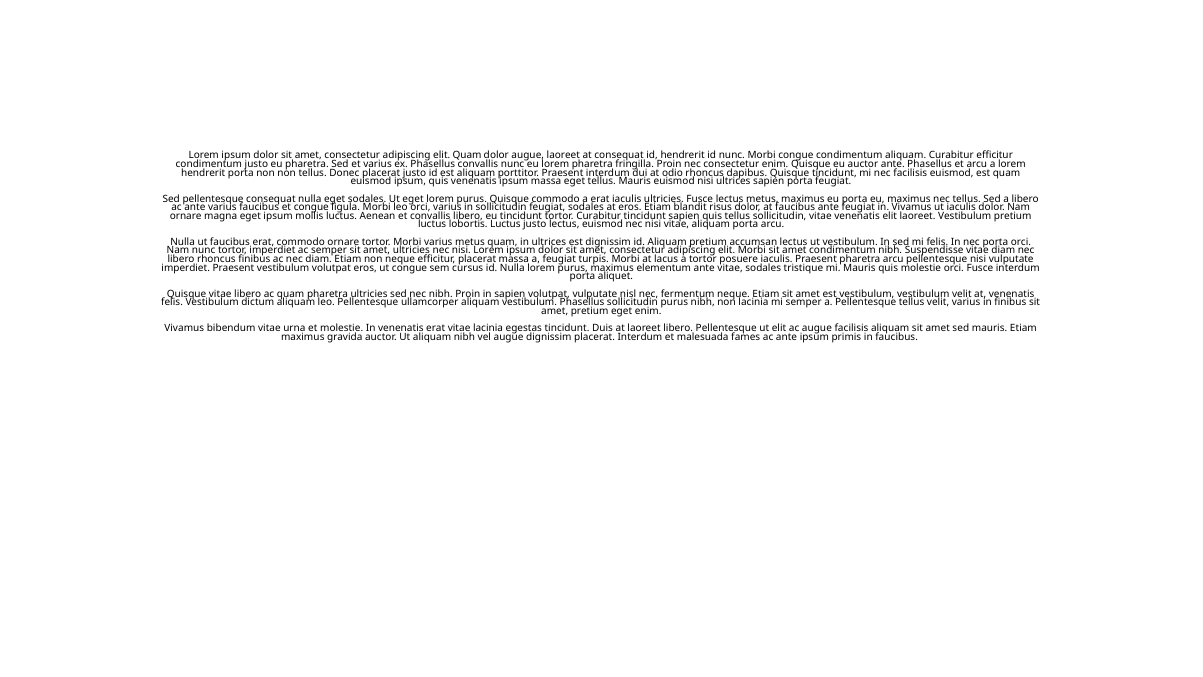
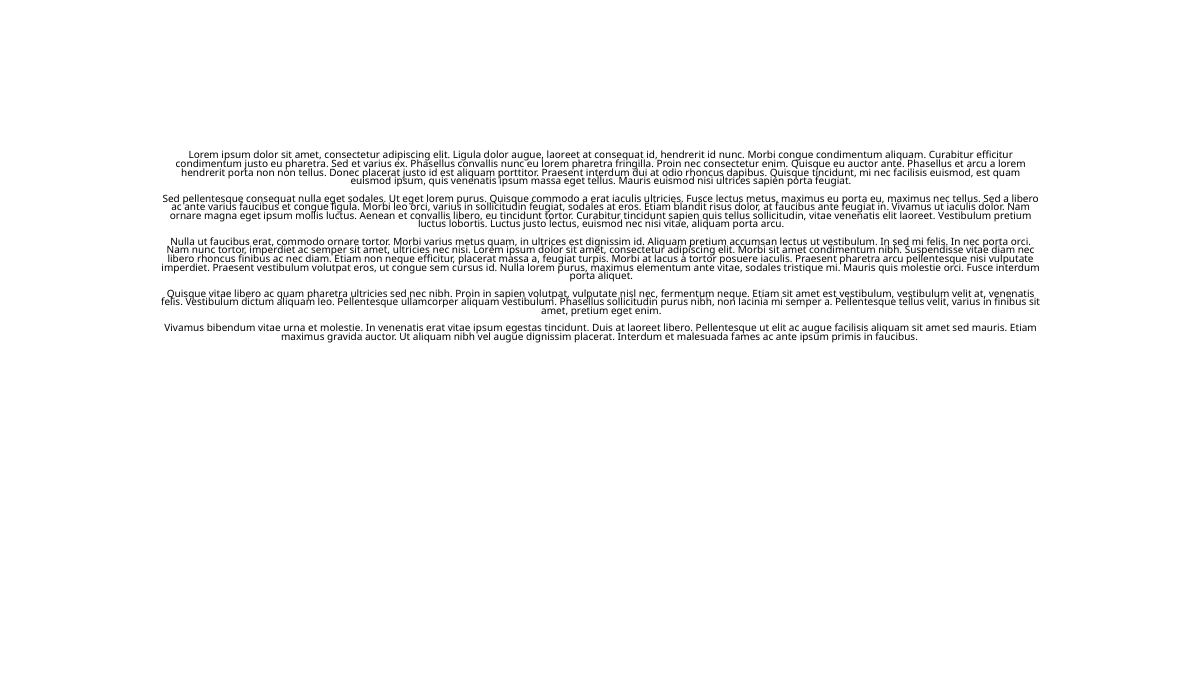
elit Quam: Quam -> Ligula
vitae lacinia: lacinia -> ipsum
